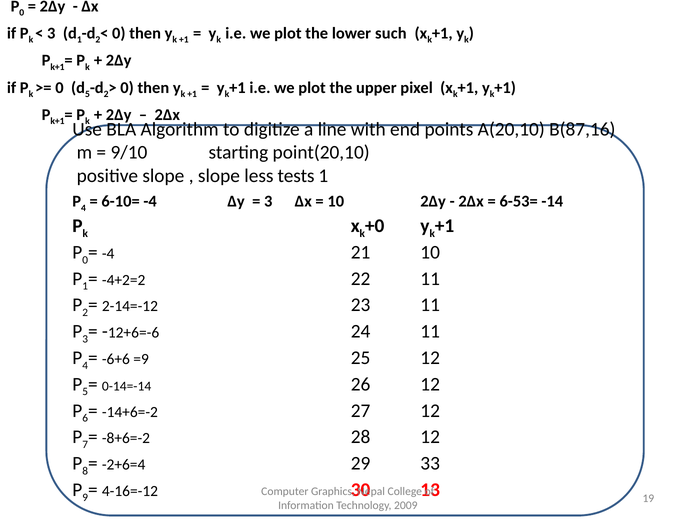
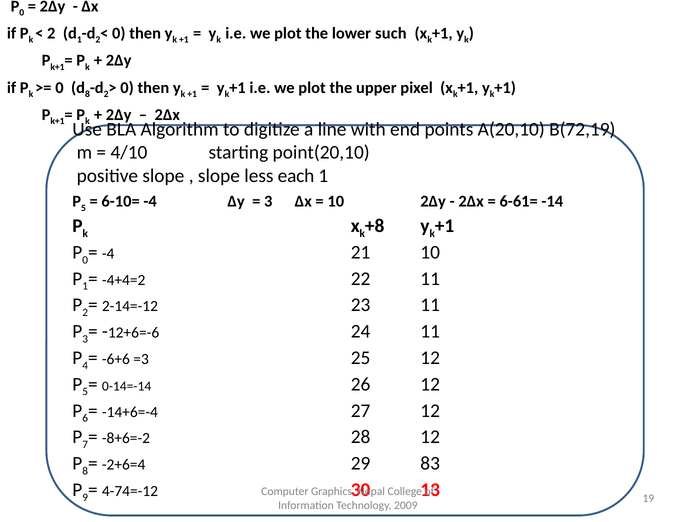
3 at (51, 33): 3 -> 2
5 at (88, 94): 5 -> 8
B(87,16: B(87,16 -> B(72,19
9/10: 9/10 -> 4/10
tests: tests -> each
4 at (84, 208): 4 -> 5
6-53=: 6-53= -> 6-61=
+0: +0 -> +8
-4+2=2: -4+2=2 -> -4+4=2
=9: =9 -> =3
-14+6=-2: -14+6=-2 -> -14+6=-4
33: 33 -> 83
4-16=-12: 4-16=-12 -> 4-74=-12
